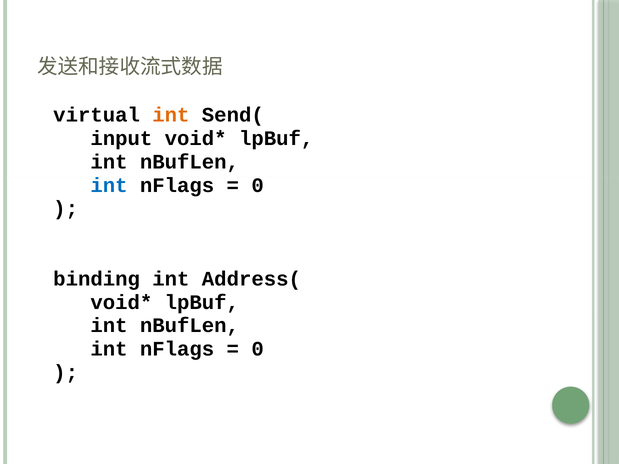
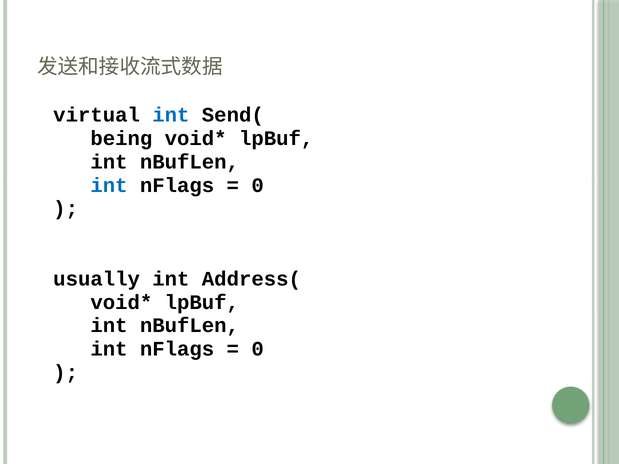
int at (171, 115) colour: orange -> blue
input: input -> being
binding: binding -> usually
